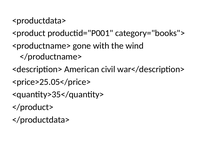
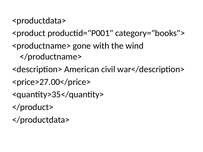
<price>25.05</price>: <price>25.05</price> -> <price>27.00</price>
